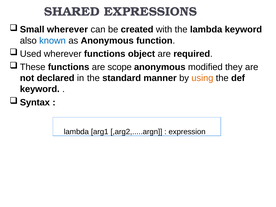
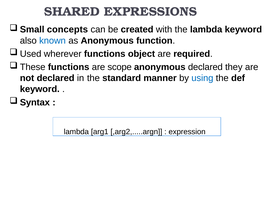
wherever at (67, 30): wherever -> concepts
anonymous modiﬁed: modiﬁed -> declared
using colour: orange -> blue
